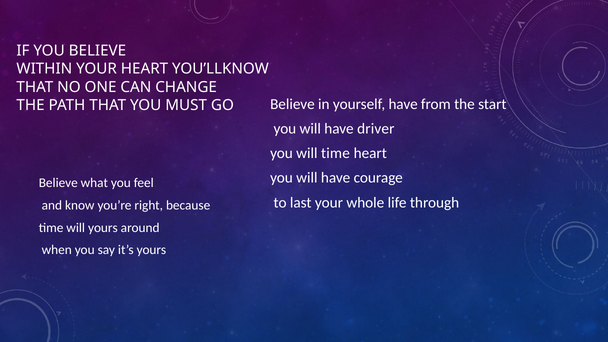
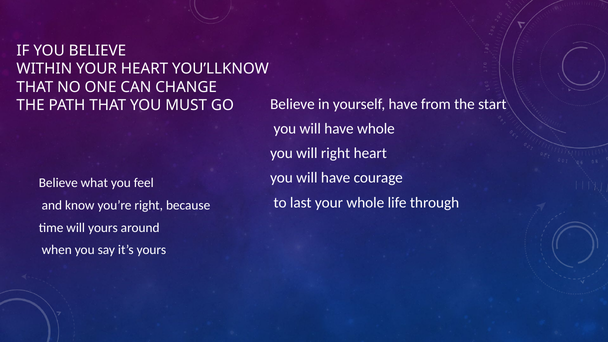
have driver: driver -> whole
will time: time -> right
